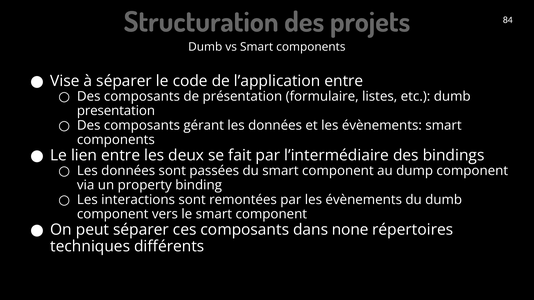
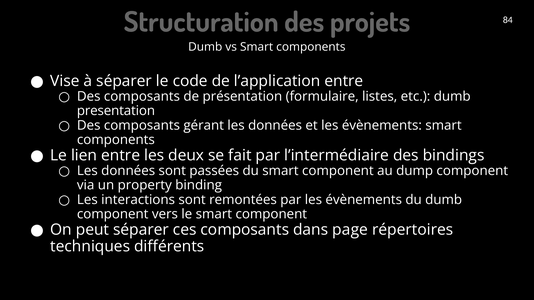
none: none -> page
